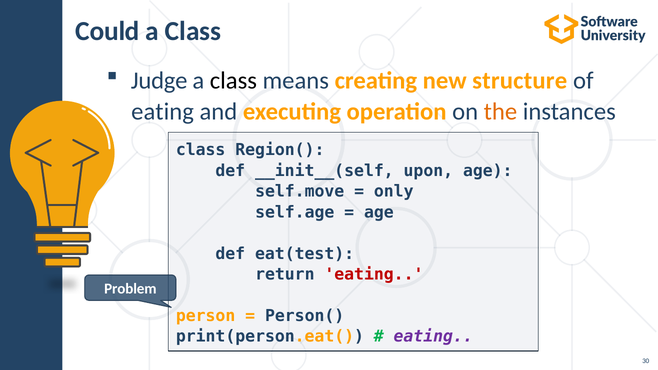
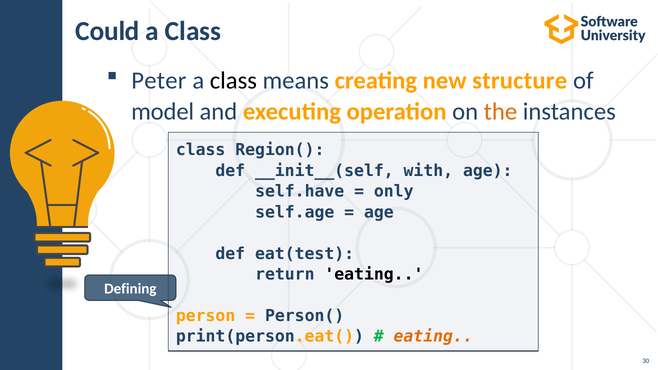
Judge: Judge -> Peter
eating at (163, 112): eating -> model
upon: upon -> with
self.move: self.move -> self.have
eating at (374, 274) colour: red -> black
Problem: Problem -> Defining
eating at (433, 337) colour: purple -> orange
